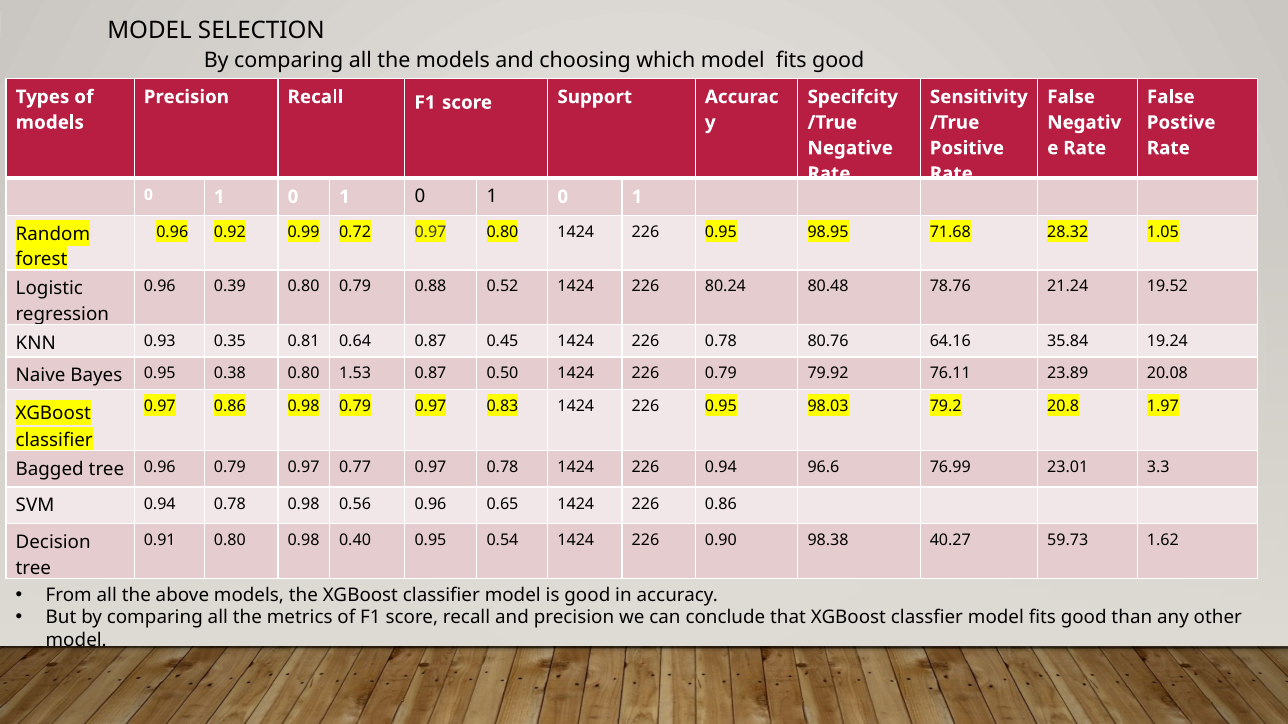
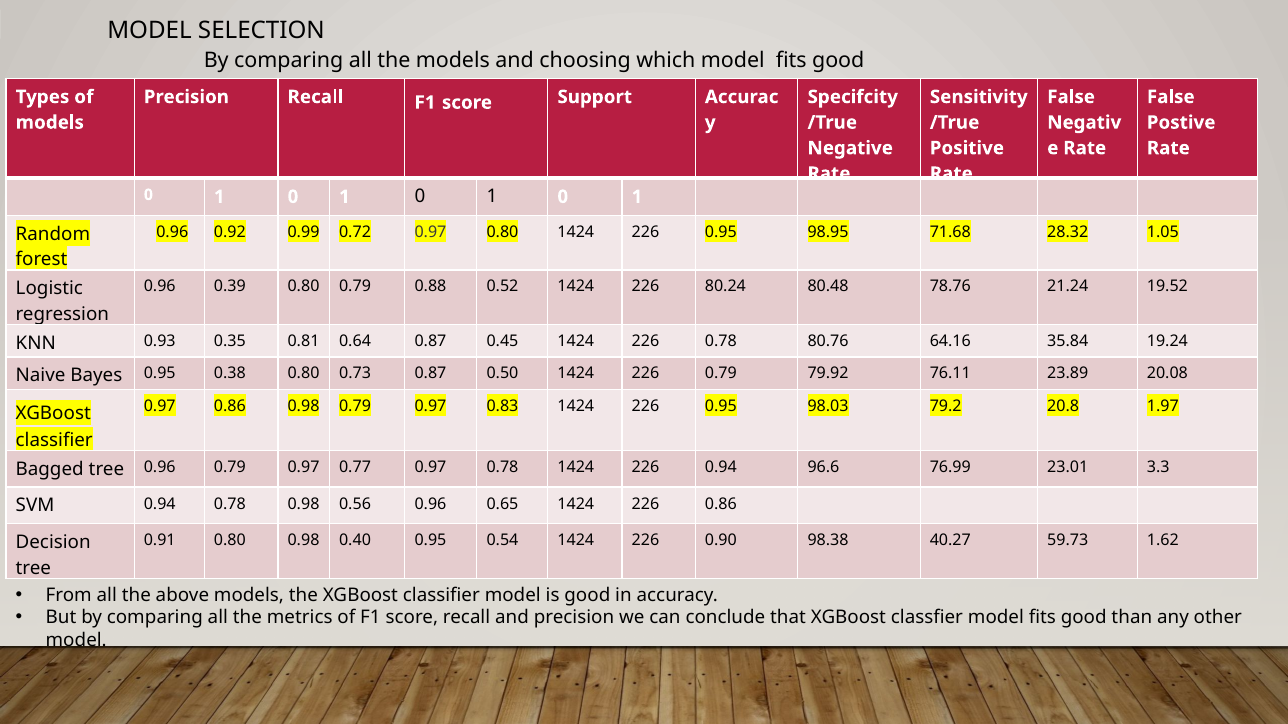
1.53: 1.53 -> 0.73
